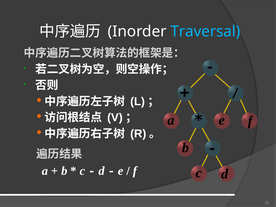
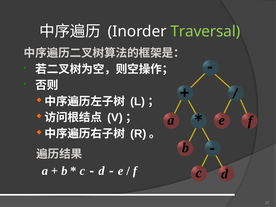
Traversal colour: light blue -> light green
